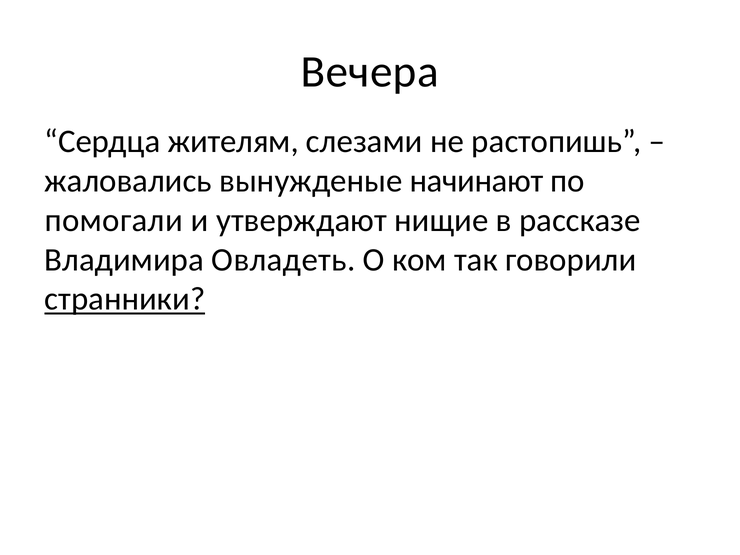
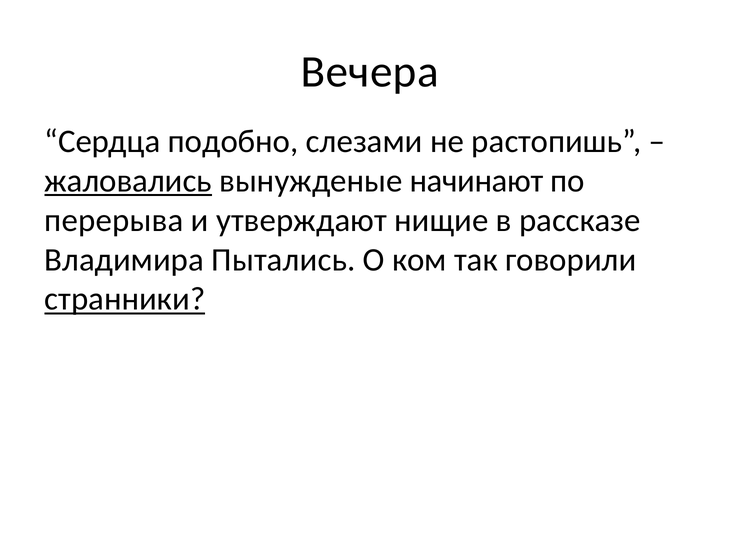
жителям: жителям -> подобно
жаловались underline: none -> present
помогали: помогали -> перерыва
Овладеть: Овладеть -> Пытались
